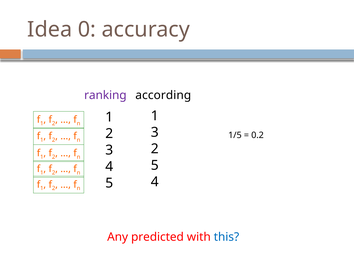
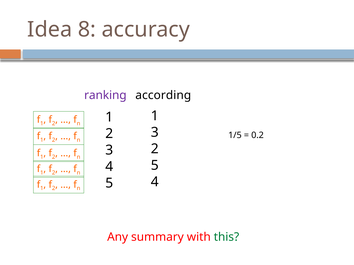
0: 0 -> 8
predicted: predicted -> summary
this colour: blue -> green
